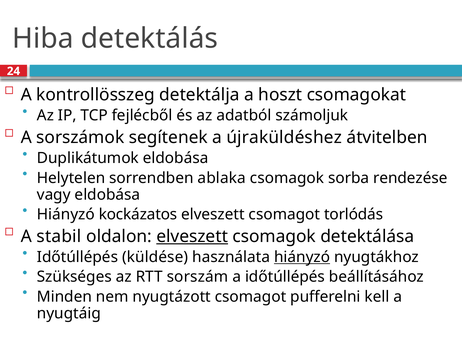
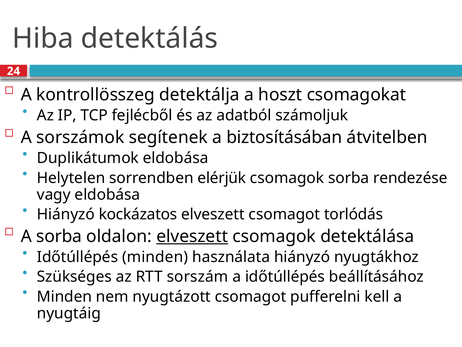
újraküldéshez: újraküldéshez -> biztosításában
ablaka: ablaka -> elérjük
A stabil: stabil -> sorba
Időtúllépés küldése: küldése -> minden
hiányzó at (302, 257) underline: present -> none
